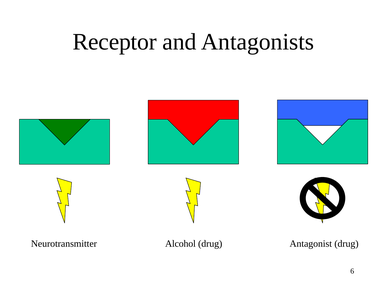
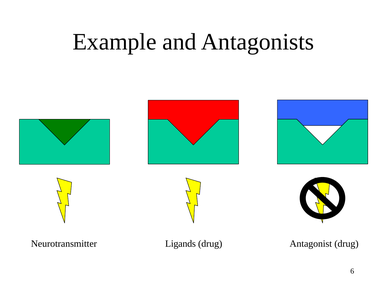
Receptor: Receptor -> Example
Alcohol: Alcohol -> Ligands
